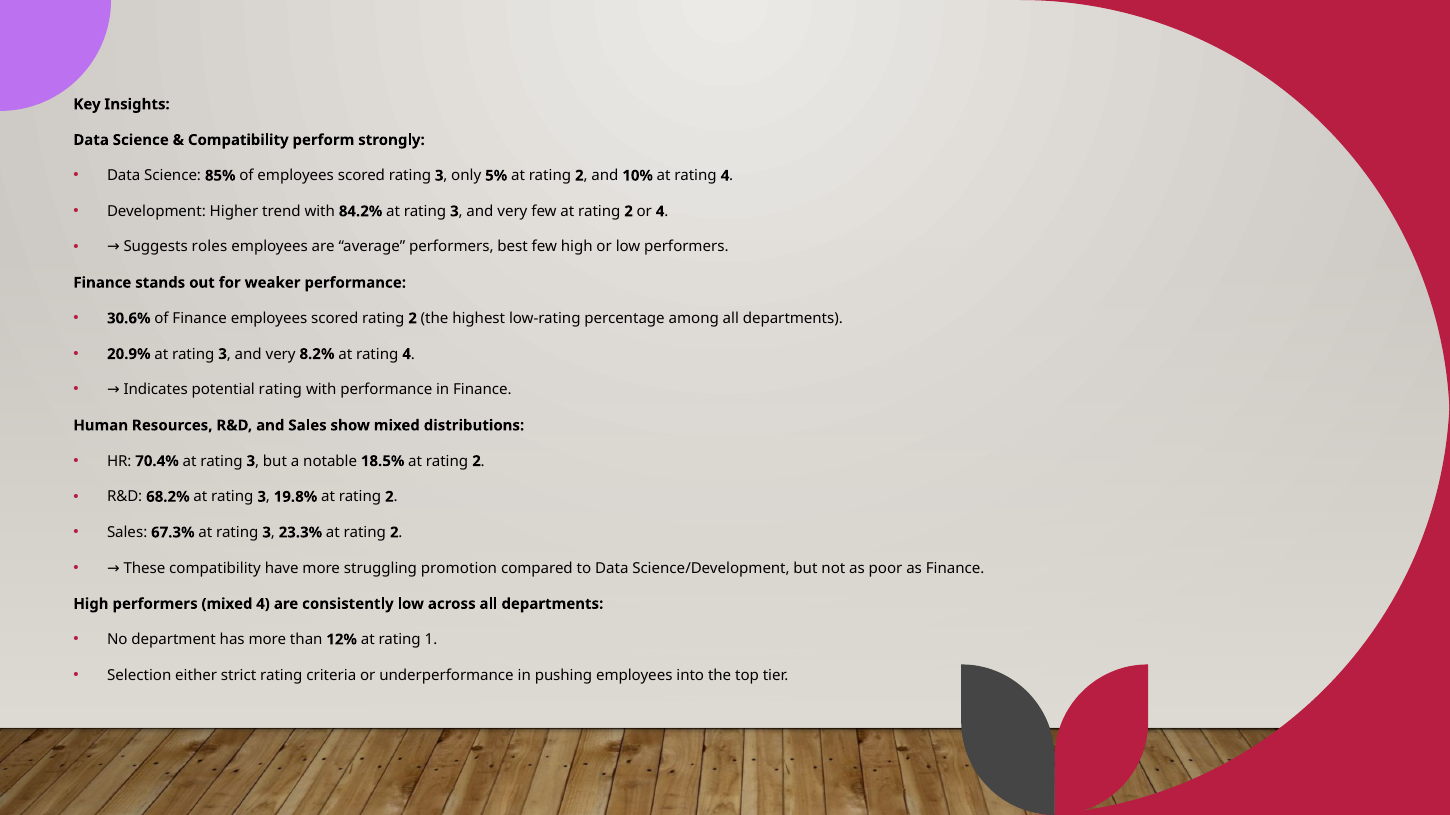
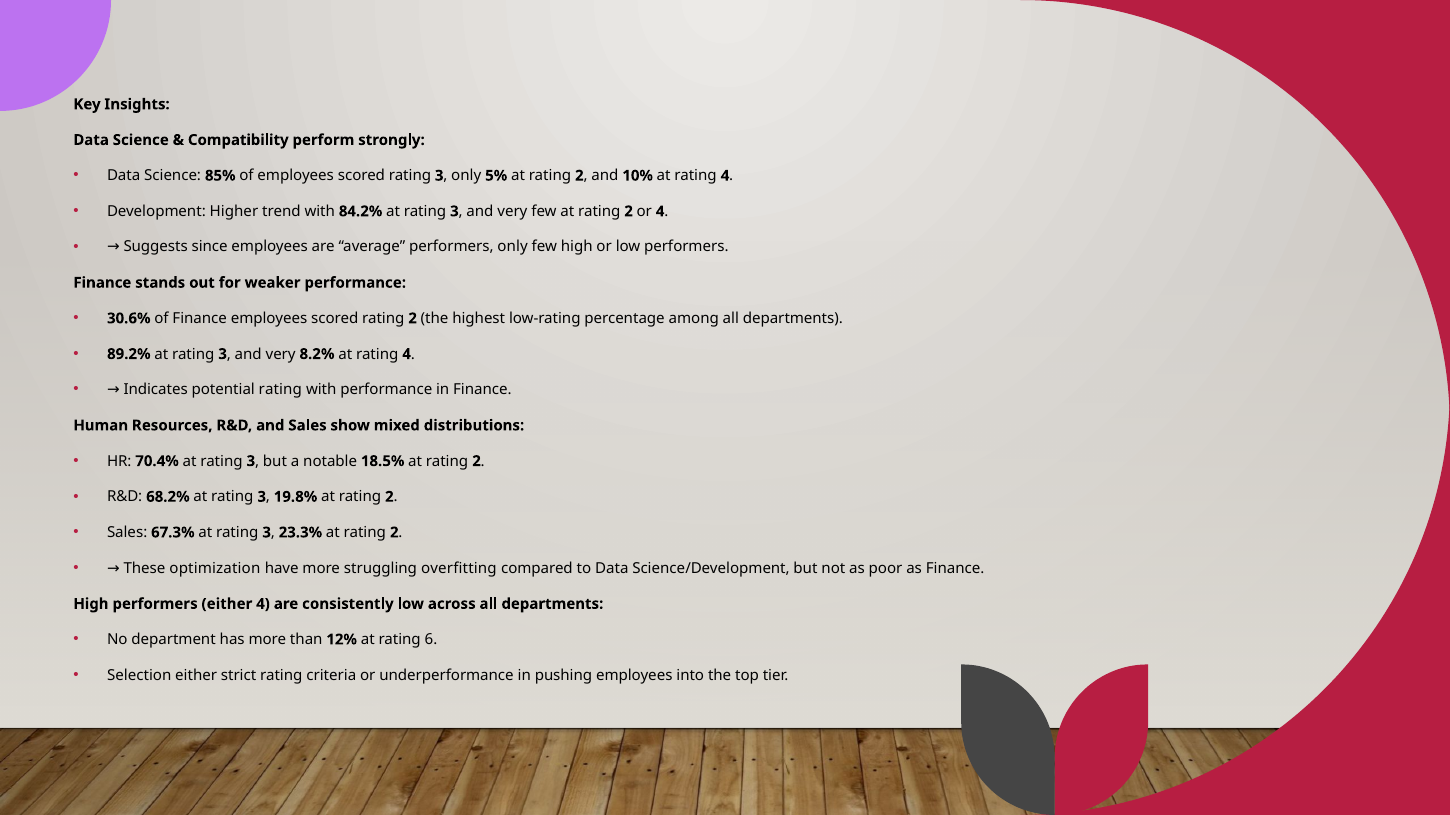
roles: roles -> since
performers best: best -> only
20.9%: 20.9% -> 89.2%
These compatibility: compatibility -> optimization
promotion: promotion -> overfitting
performers mixed: mixed -> either
1: 1 -> 6
